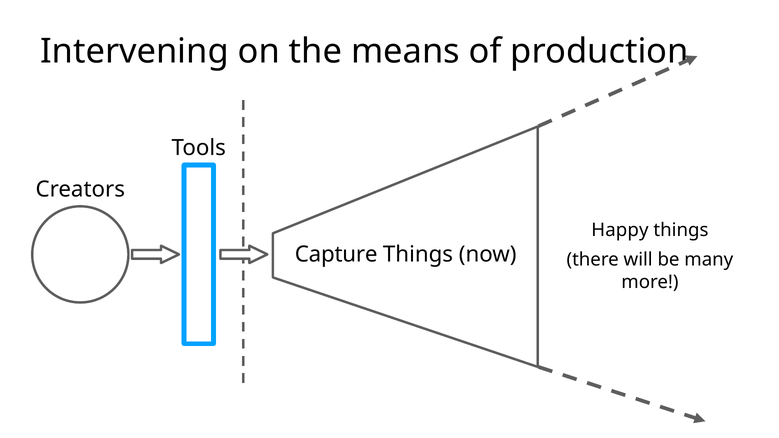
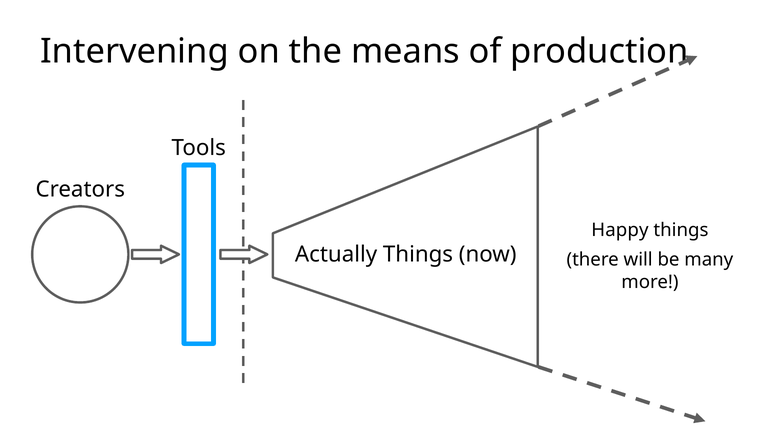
Capture: Capture -> Actually
